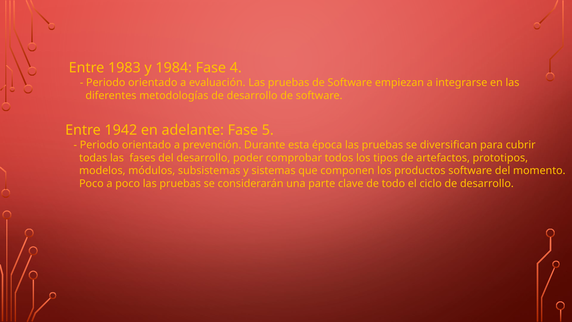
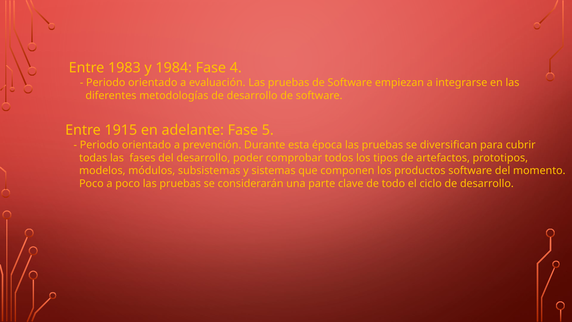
1942: 1942 -> 1915
